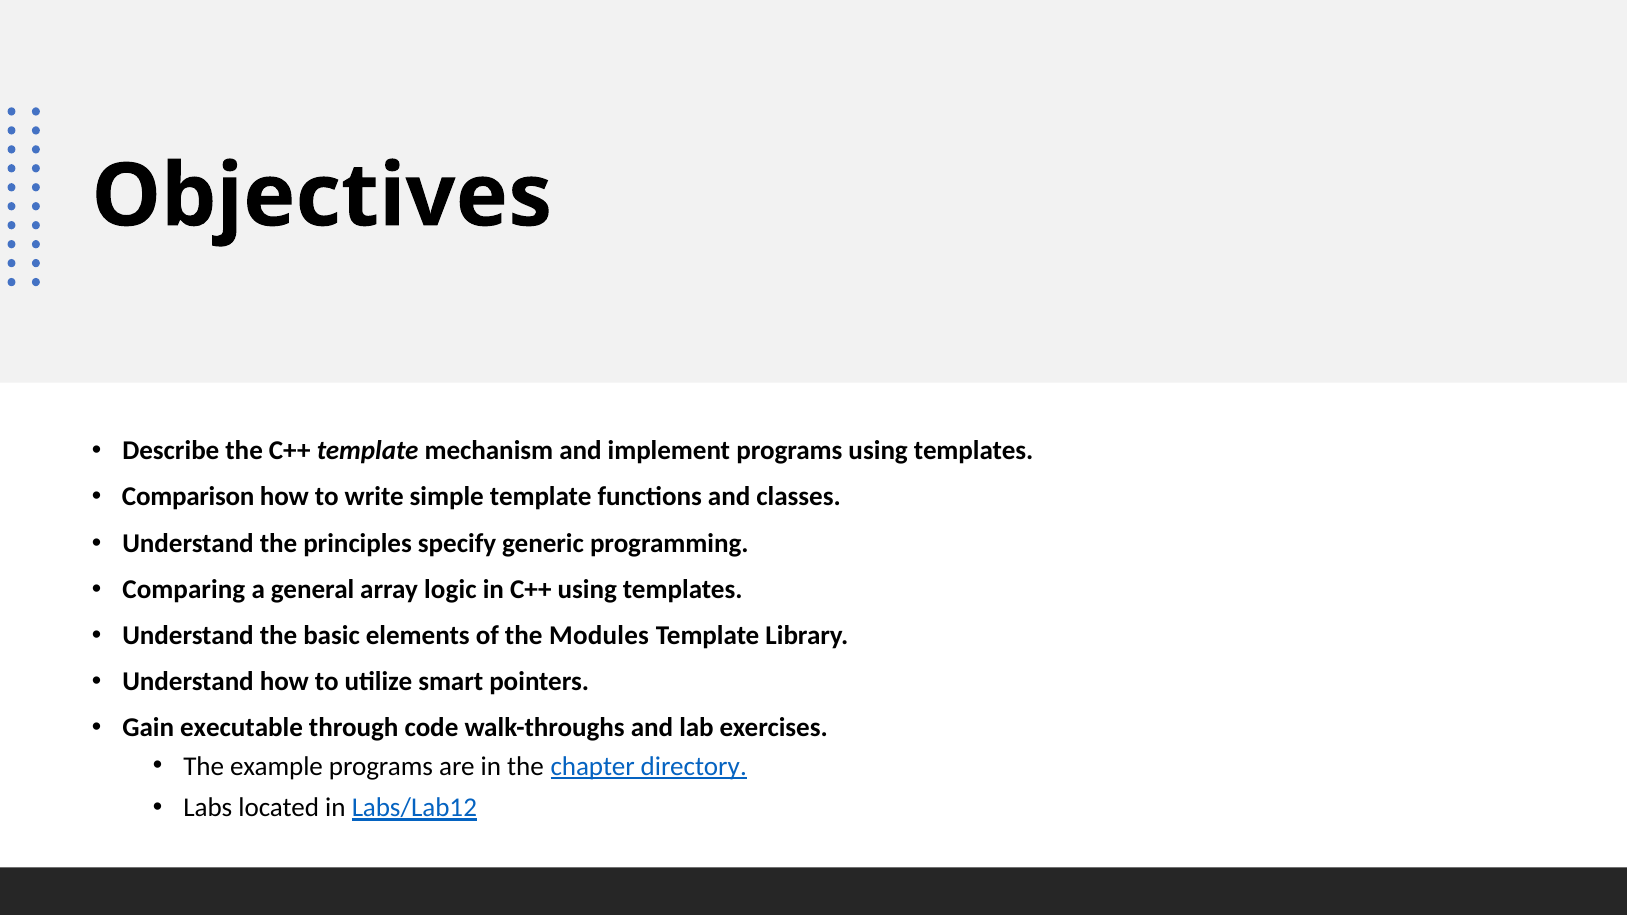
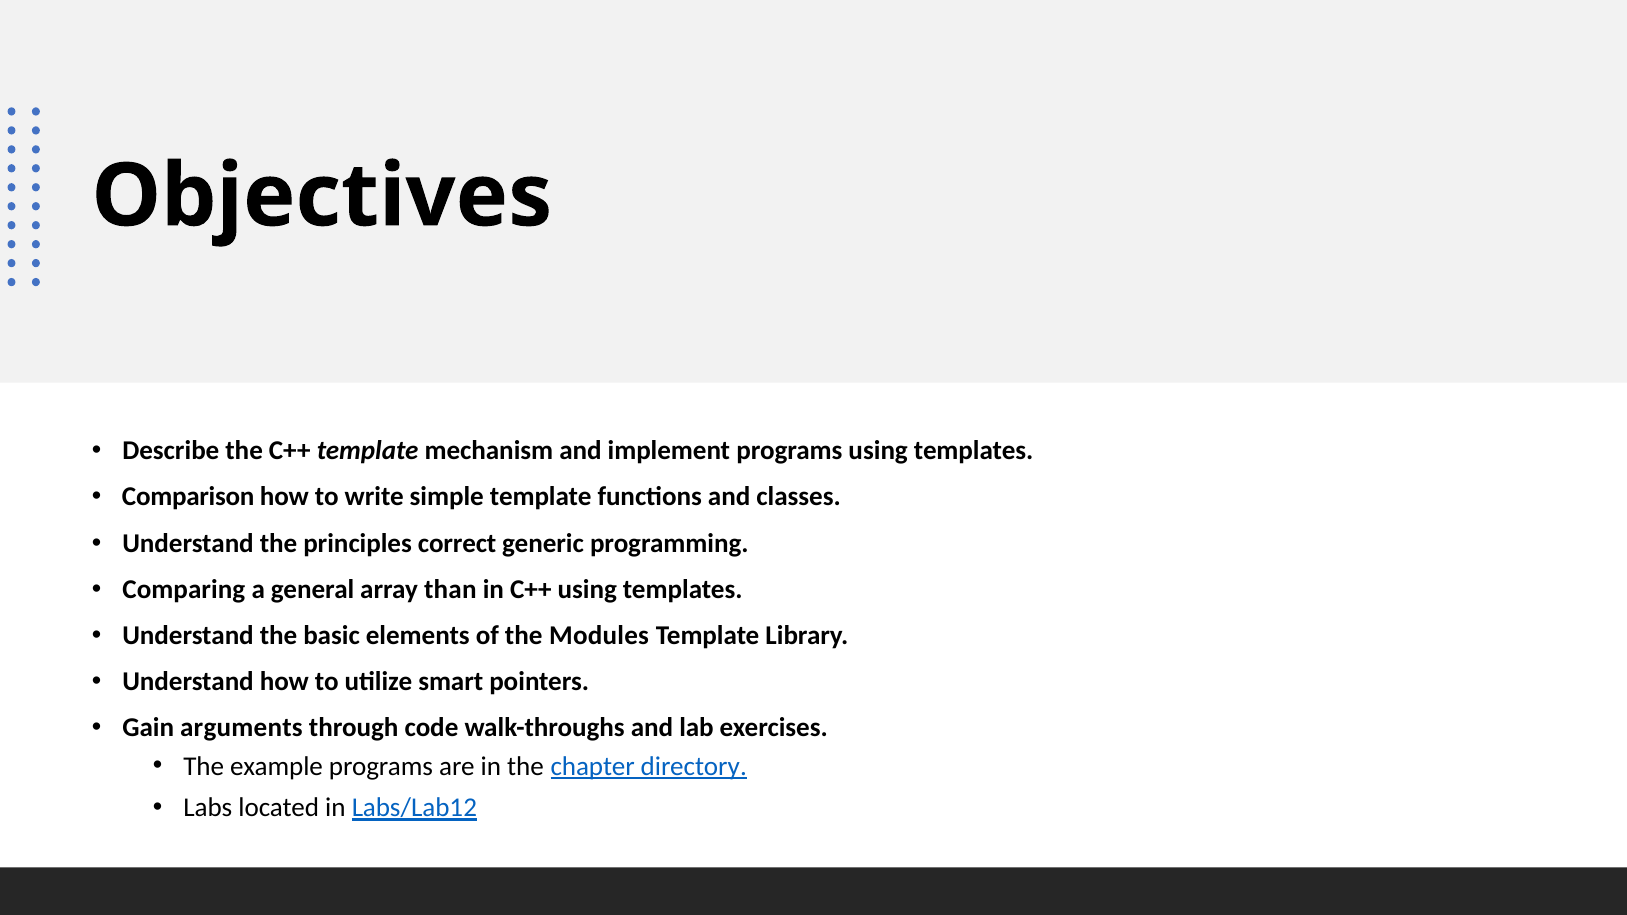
specify: specify -> correct
logic: logic -> than
executable: executable -> arguments
